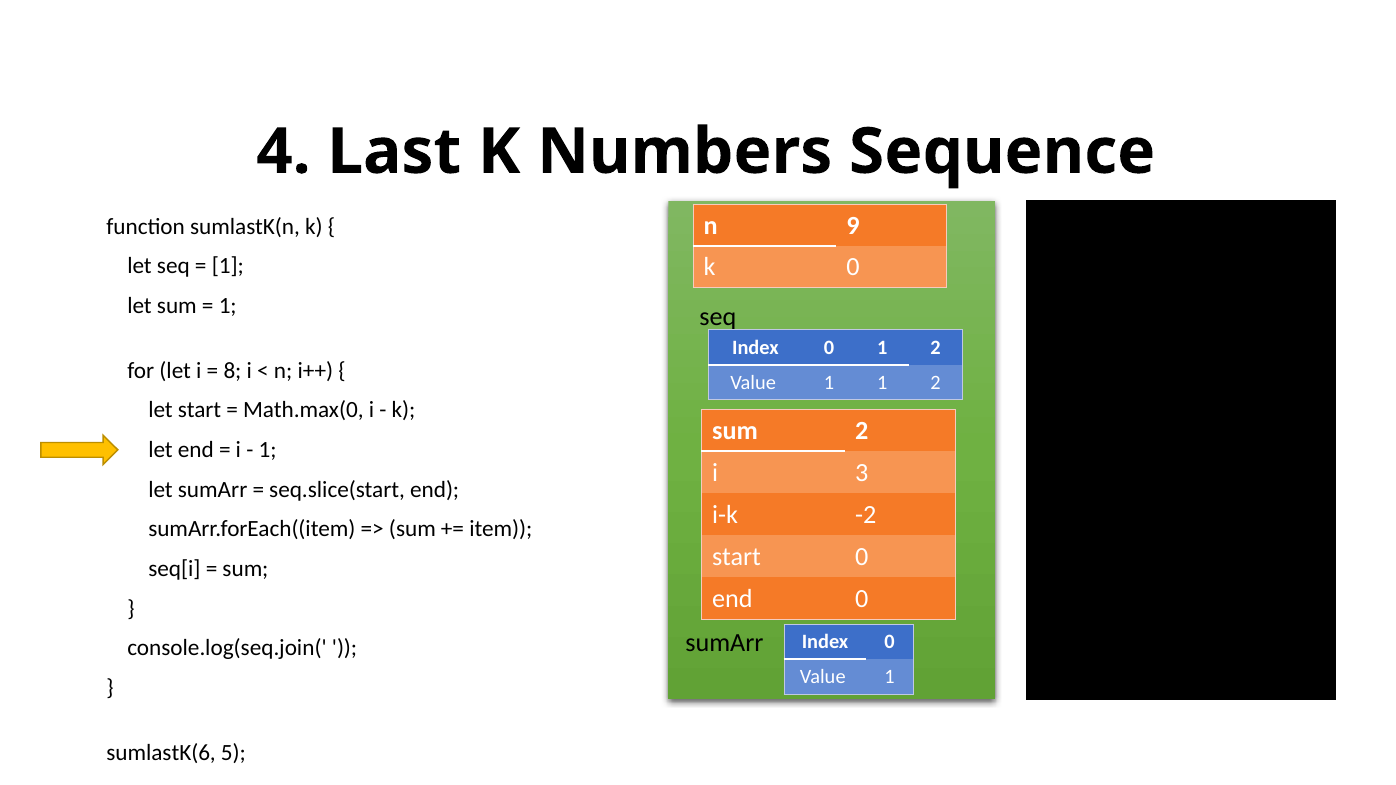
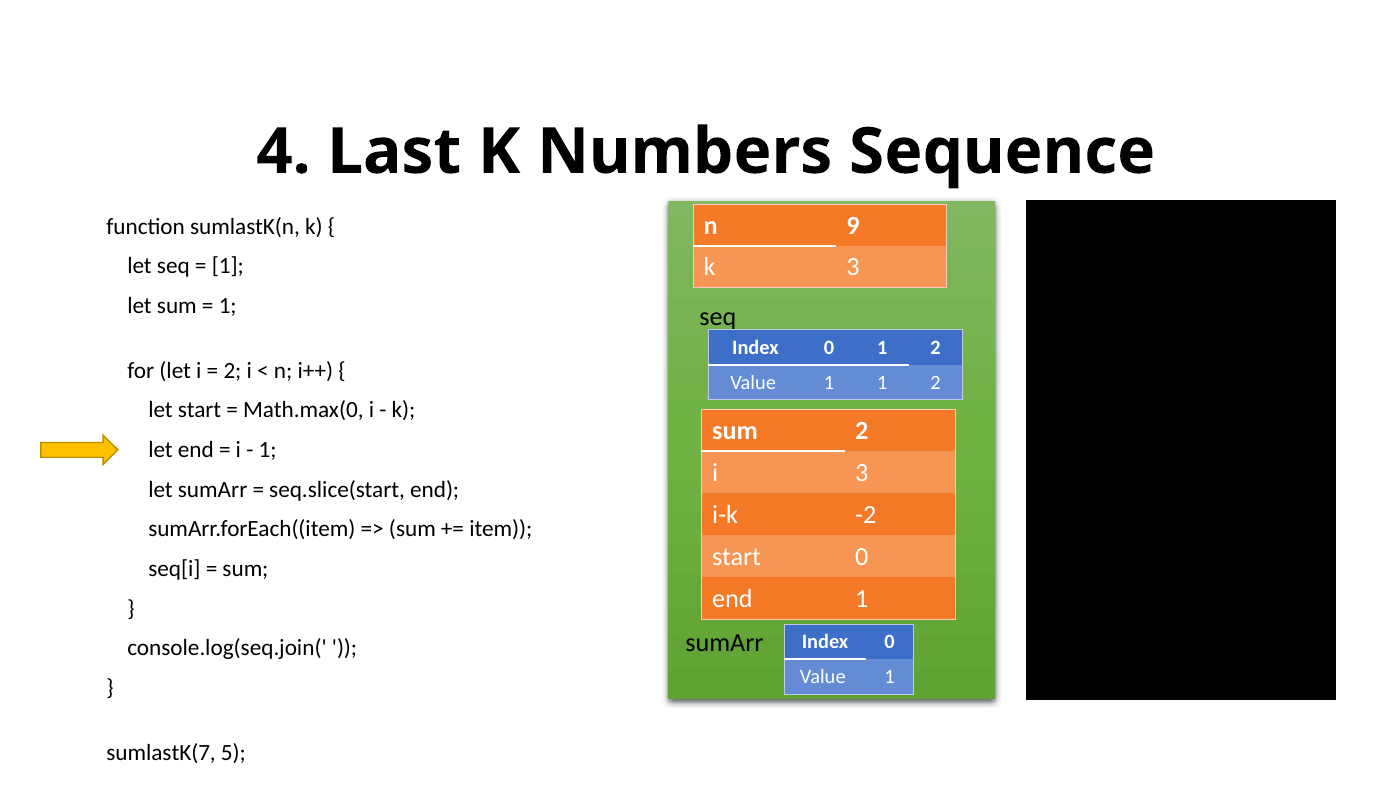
k 0: 0 -> 3
8 at (232, 371): 8 -> 2
end 0: 0 -> 1
sumlastK(6: sumlastK(6 -> sumlastK(7
